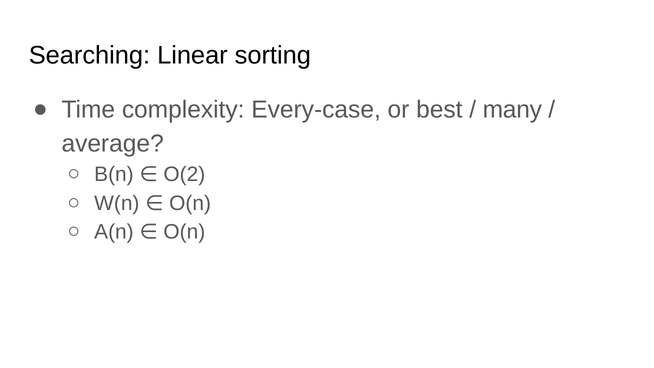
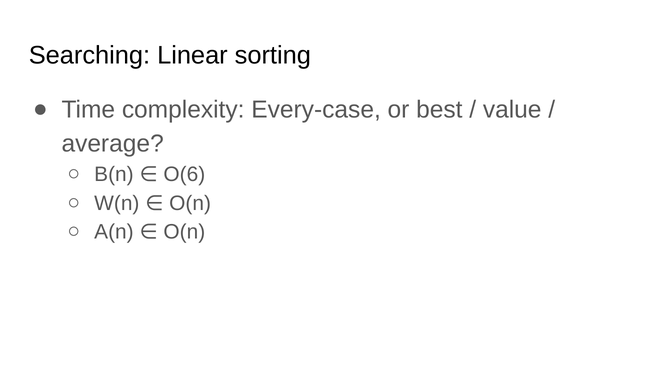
many: many -> value
O(2: O(2 -> O(6
